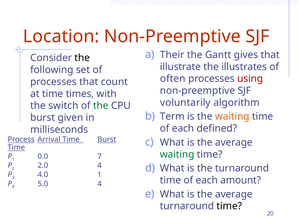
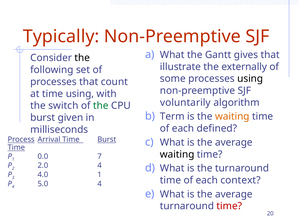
Location: Location -> Typically
Their at (172, 55): Their -> What
illustrates: illustrates -> externally
often: often -> some
using at (250, 79) colour: red -> black
time times: times -> using
waiting at (177, 154) colour: green -> black
amount: amount -> context
time at (229, 206) colour: black -> red
